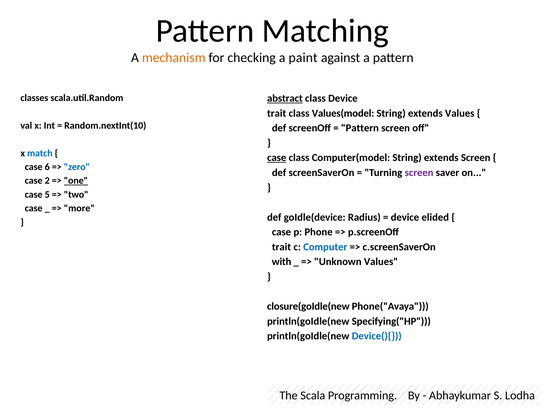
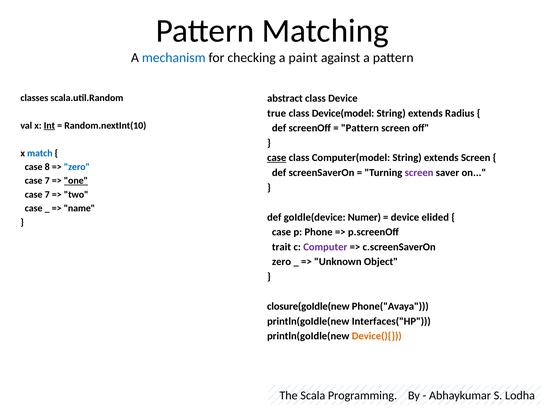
mechanism colour: orange -> blue
abstract underline: present -> none
trait at (277, 113): trait -> true
Values(model: Values(model -> Device(model
extends Values: Values -> Radius
Int underline: none -> present
6: 6 -> 8
2 at (47, 181): 2 -> 7
5 at (47, 194): 5 -> 7
more: more -> name
Radius: Radius -> Numer
Computer colour: blue -> purple
with at (282, 262): with -> zero
Unknown Values: Values -> Object
Specifying("HP: Specifying("HP -> Interfaces("HP
Device(){ colour: blue -> orange
